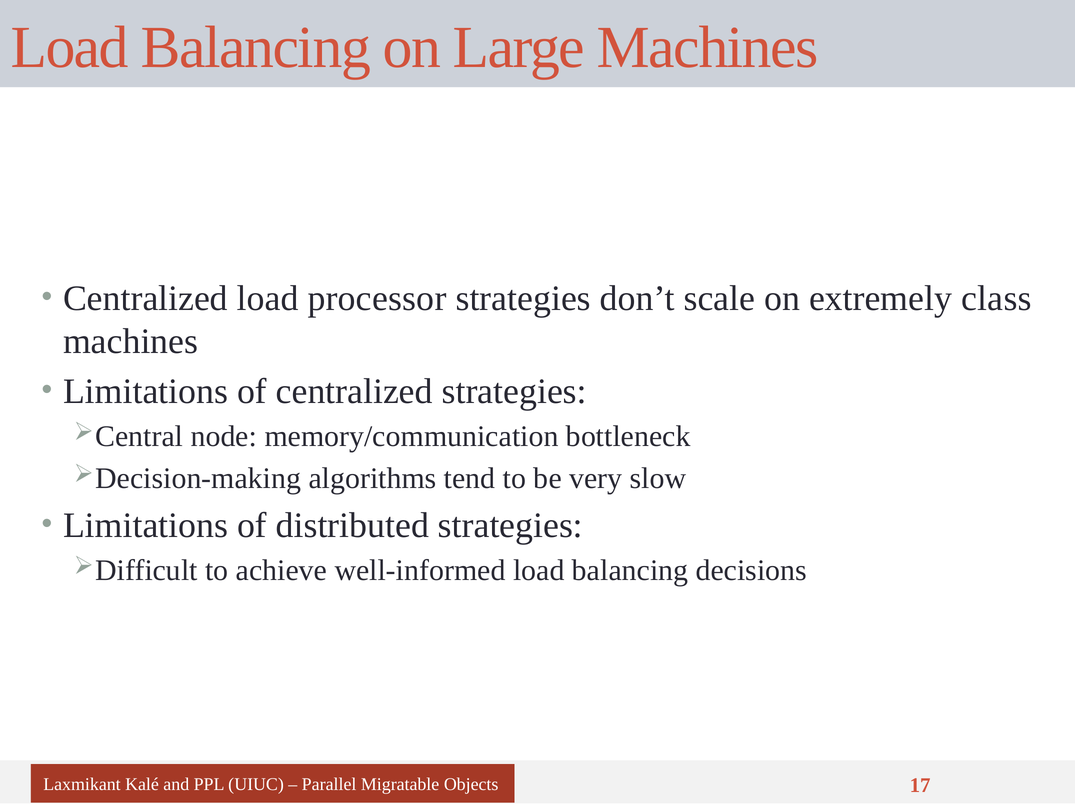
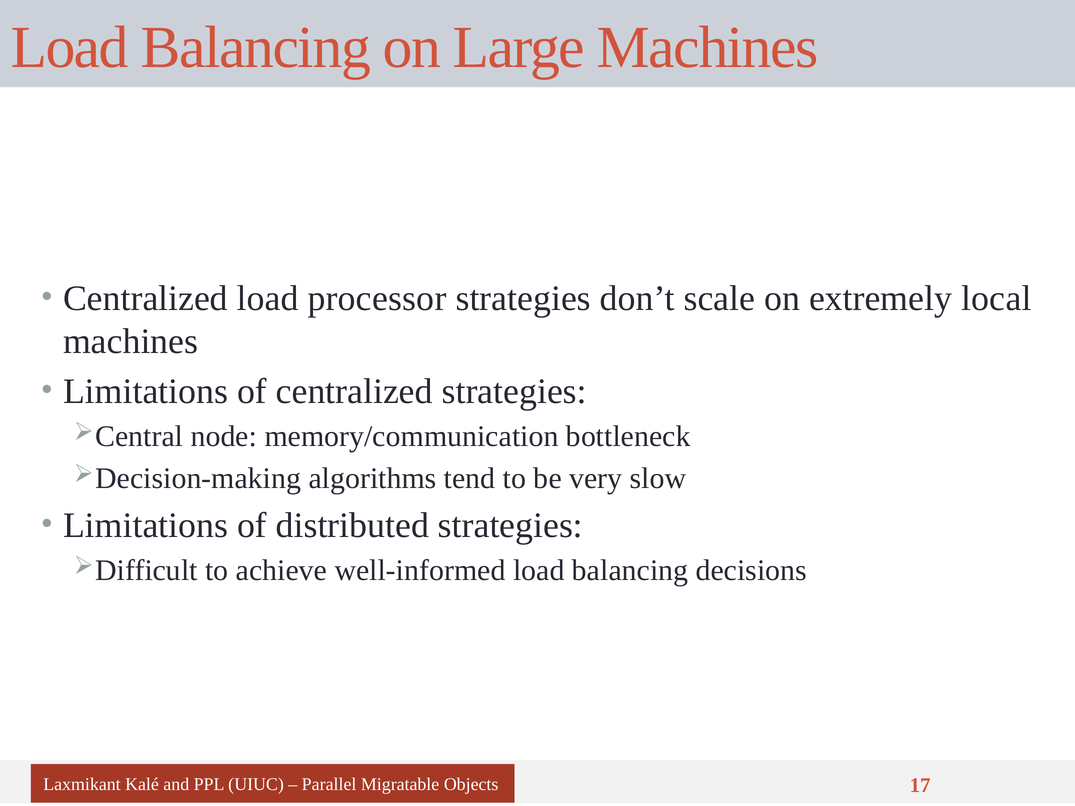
class: class -> local
